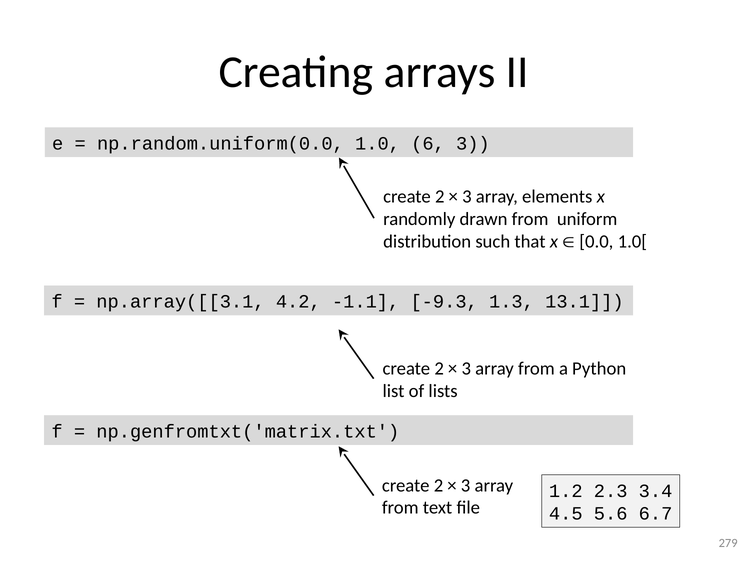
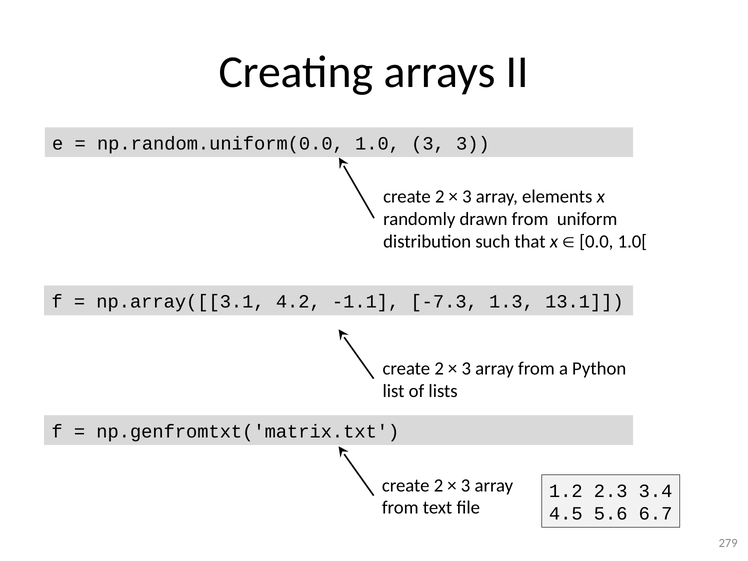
1.0 6: 6 -> 3
-9.3: -9.3 -> -7.3
